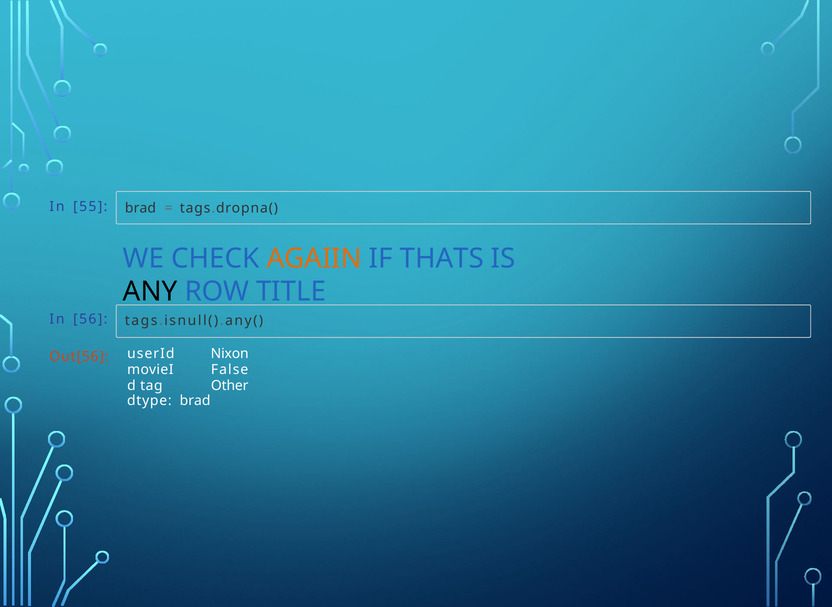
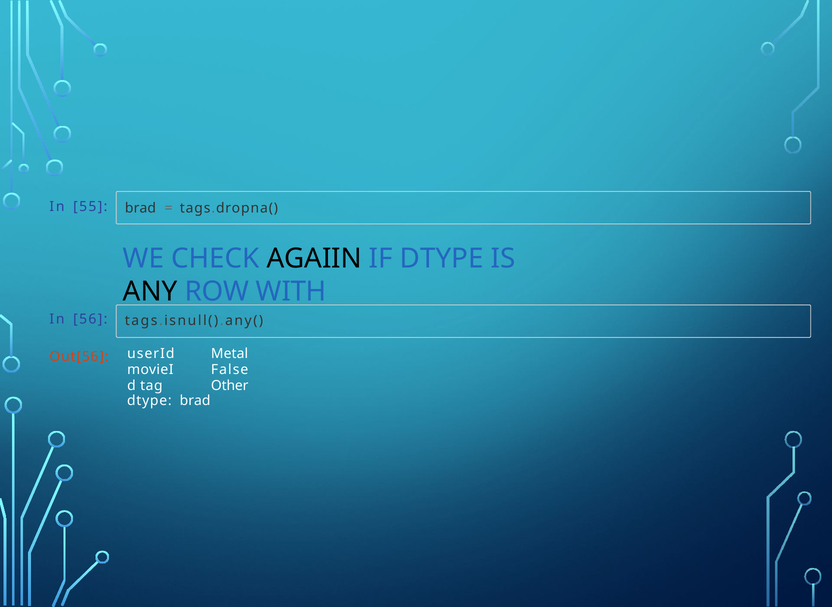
AGAIIN colour: orange -> black
IF THATS: THATS -> DTYPE
TITLE: TITLE -> WITH
Nixon: Nixon -> Metal
